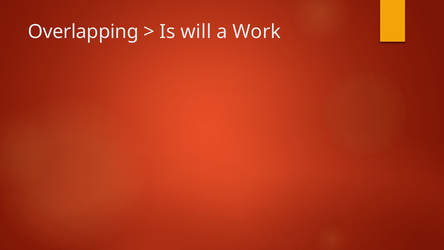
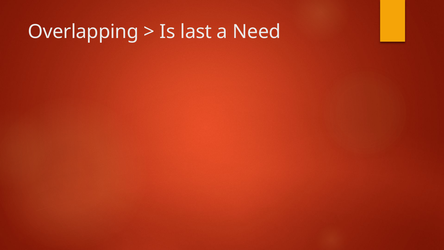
will: will -> last
Work: Work -> Need
